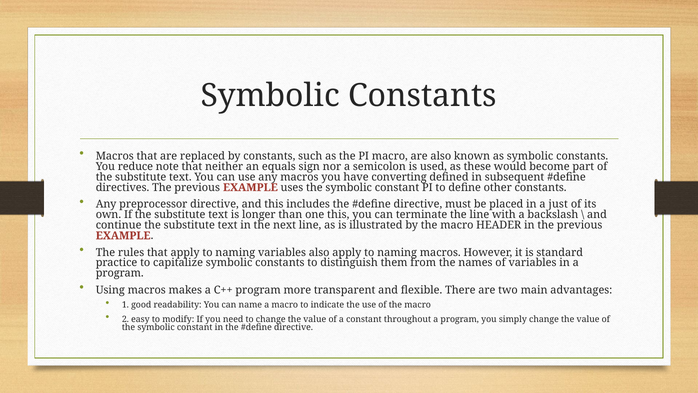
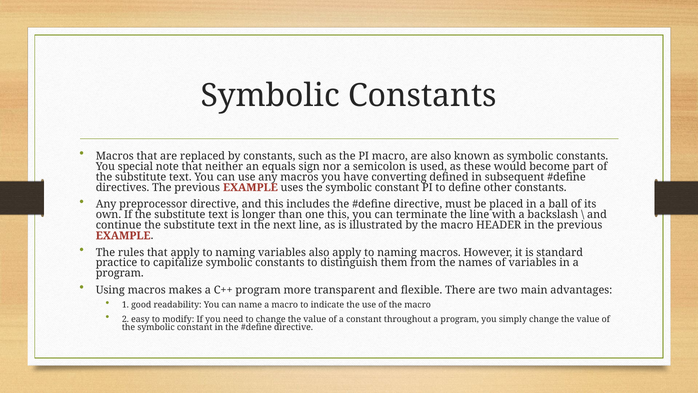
reduce: reduce -> special
just: just -> ball
